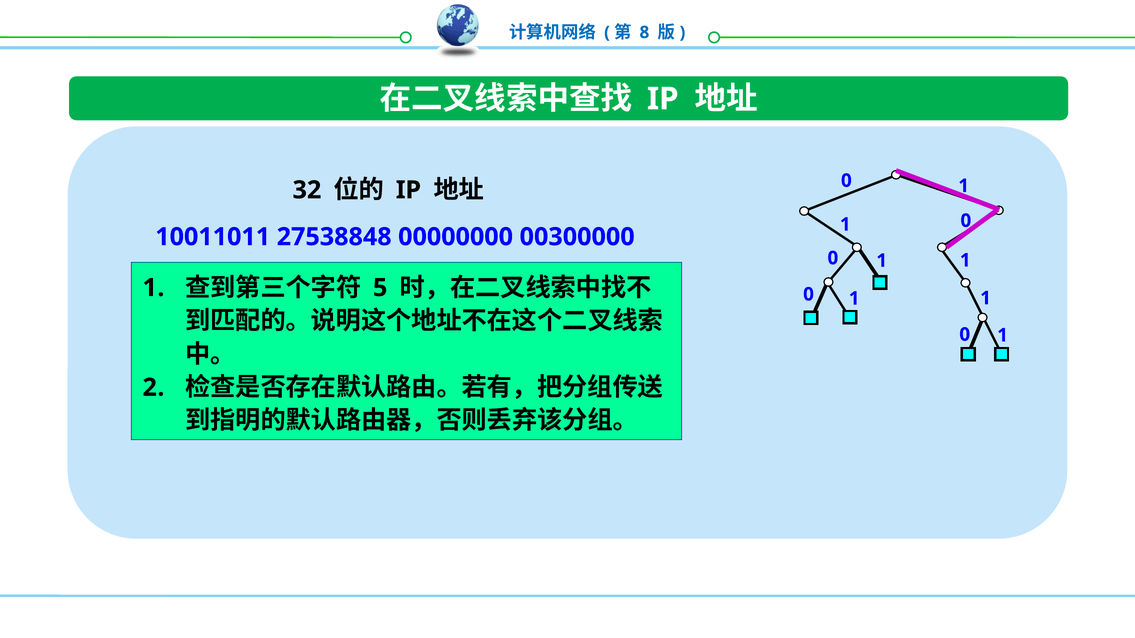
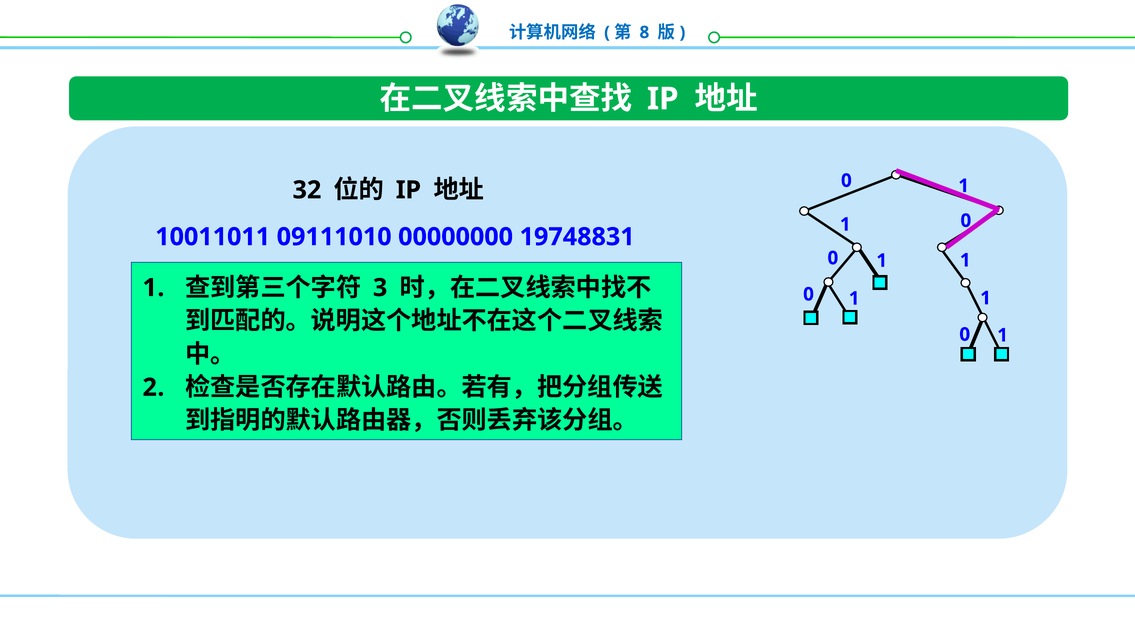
27538848: 27538848 -> 09111010
00300000: 00300000 -> 19748831
5: 5 -> 3
